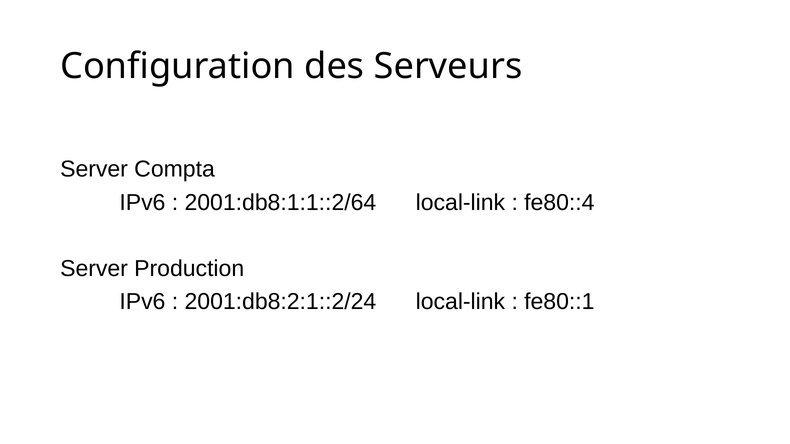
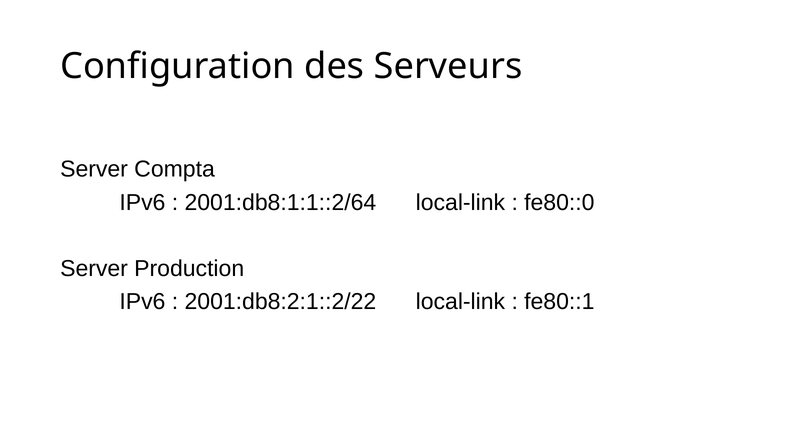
fe80::4: fe80::4 -> fe80::0
2001:db8:2:1::2/24: 2001:db8:2:1::2/24 -> 2001:db8:2:1::2/22
